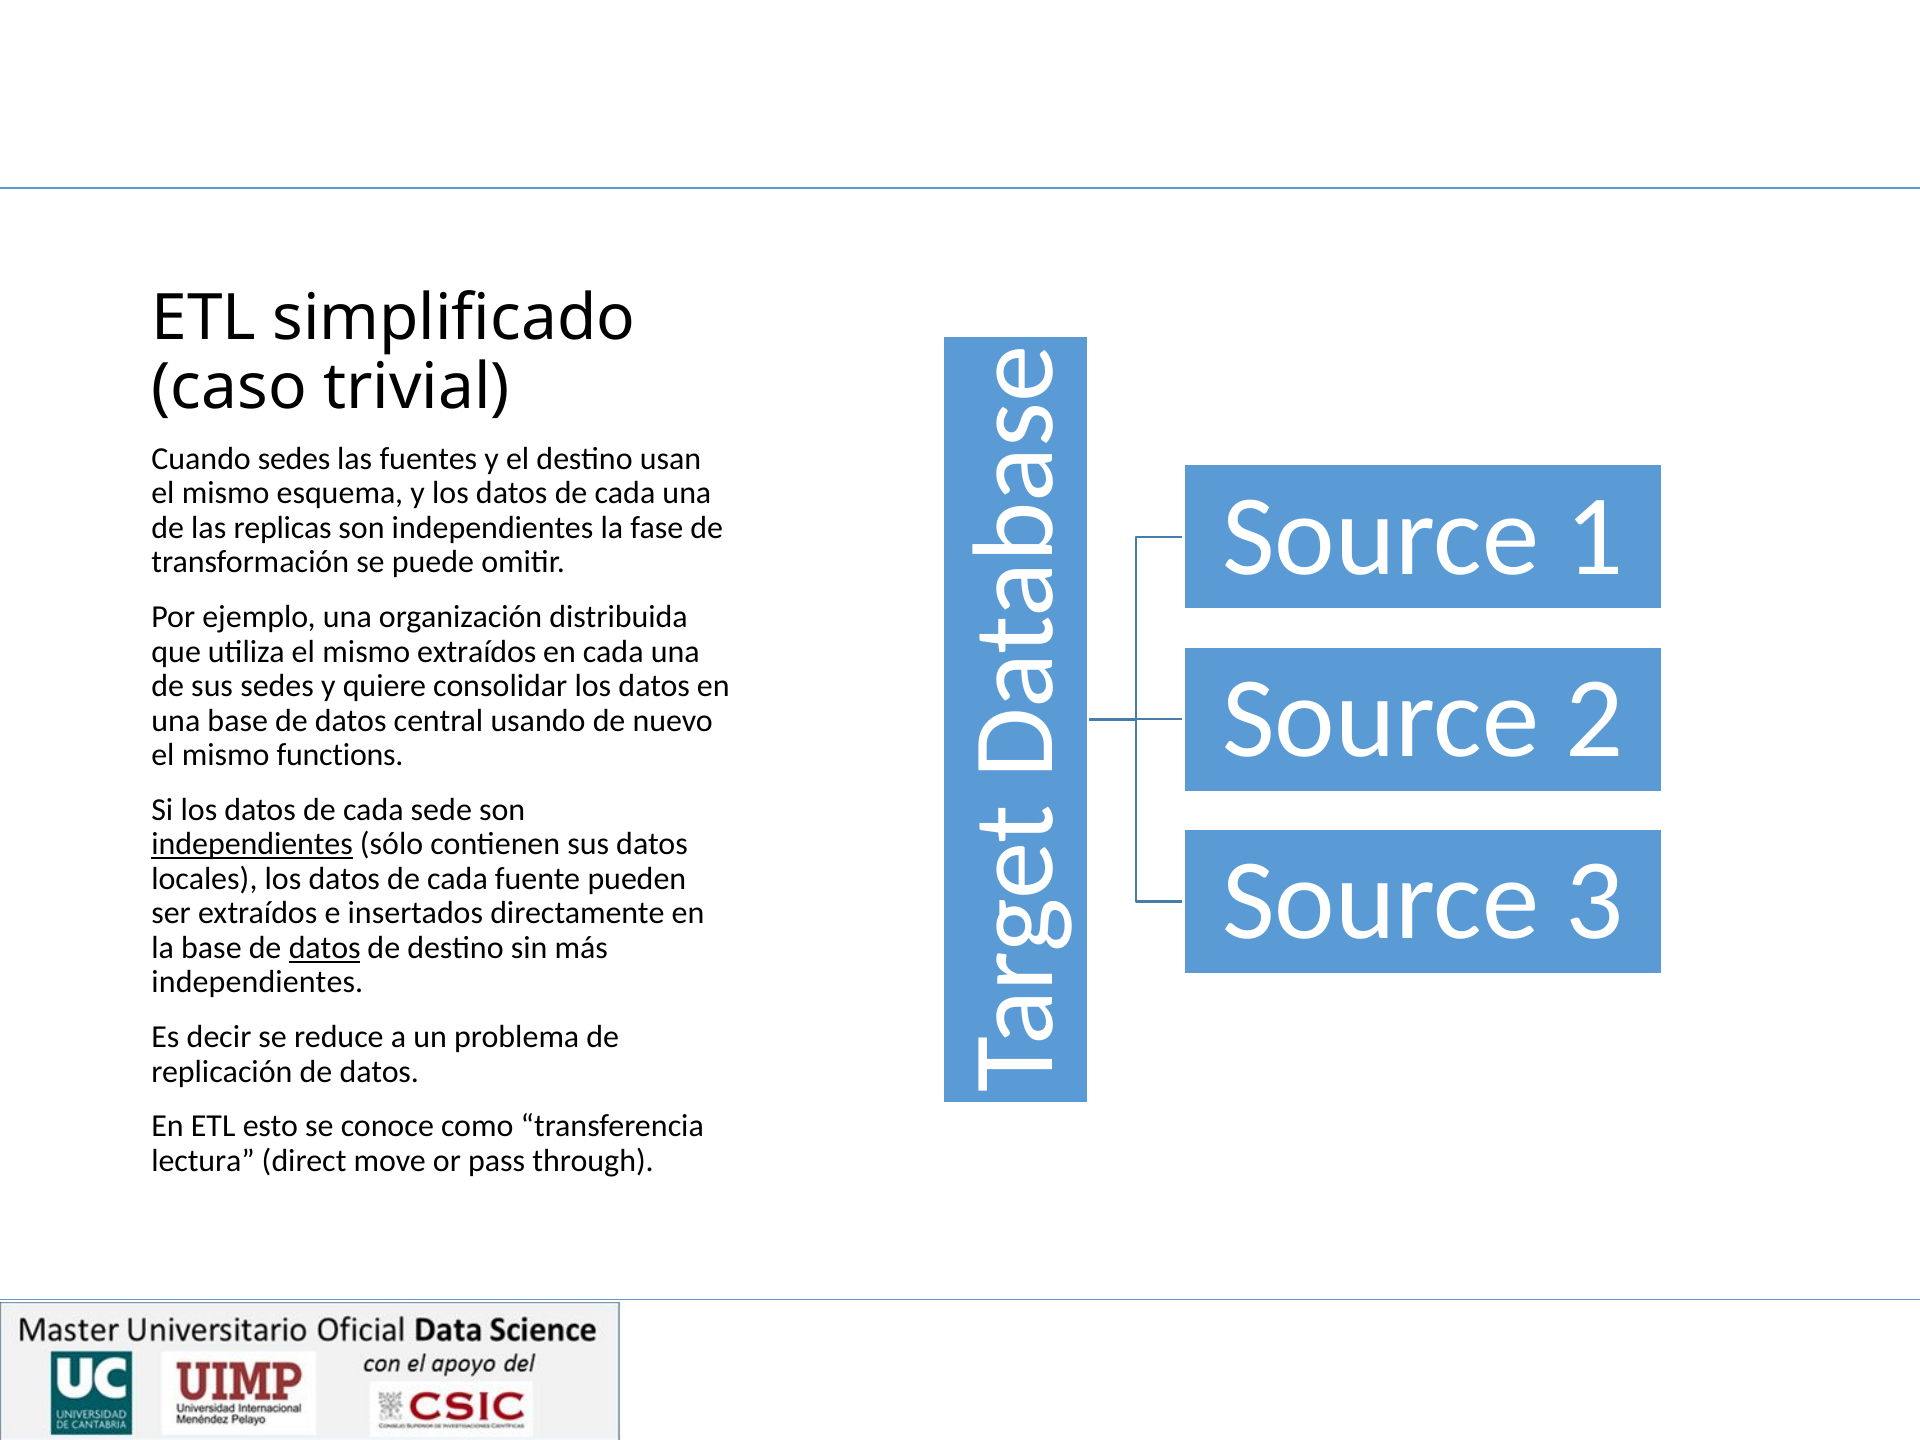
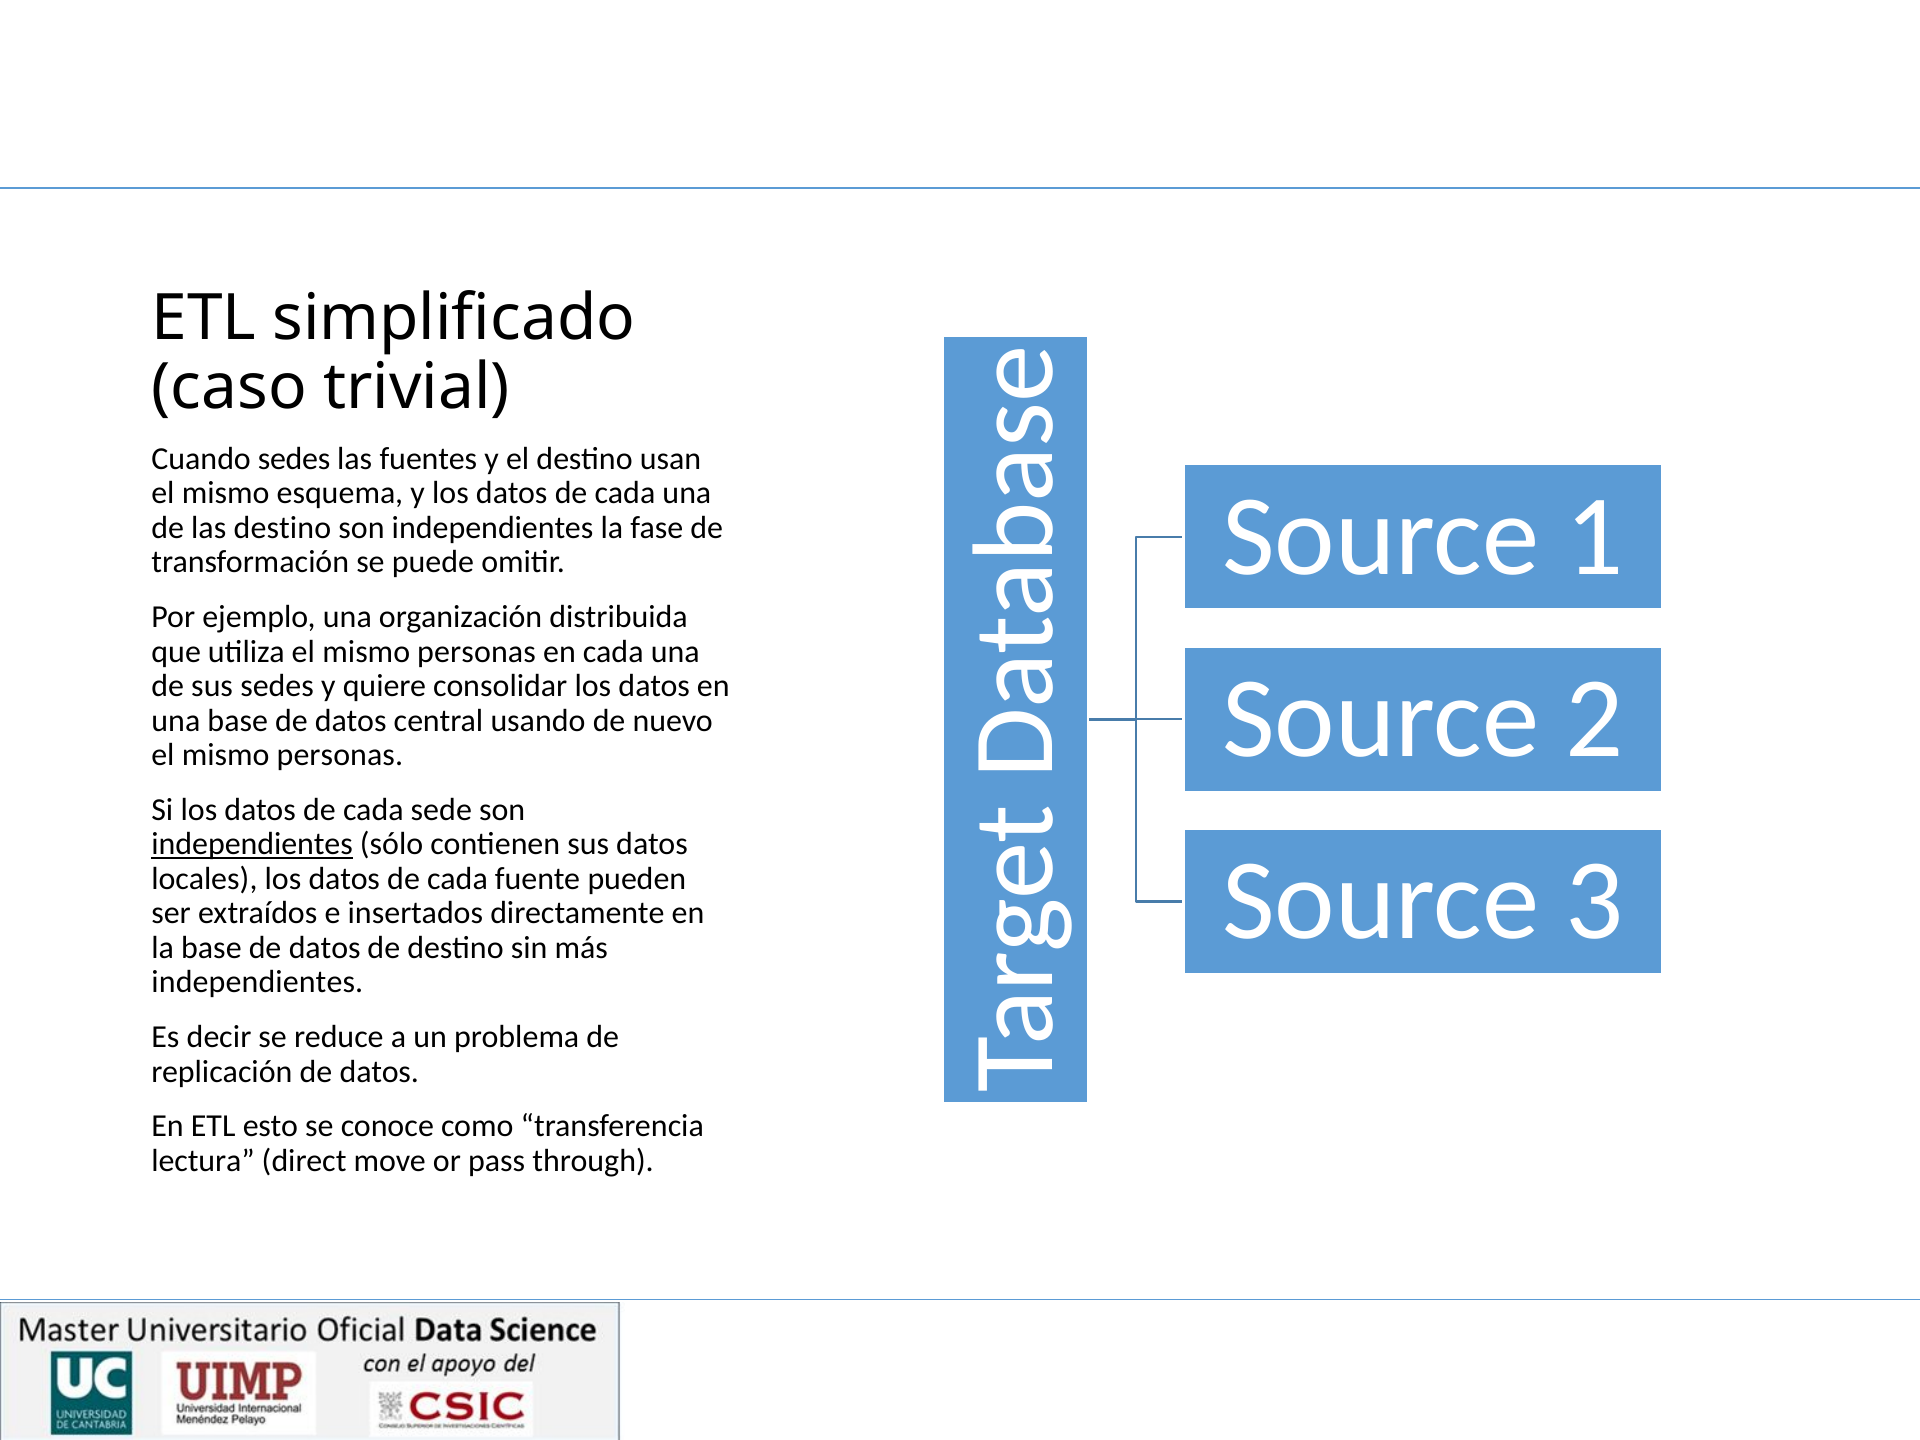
las replicas: replicas -> destino
utiliza el mismo extraídos: extraídos -> personas
functions at (340, 755): functions -> personas
datos at (325, 948) underline: present -> none
